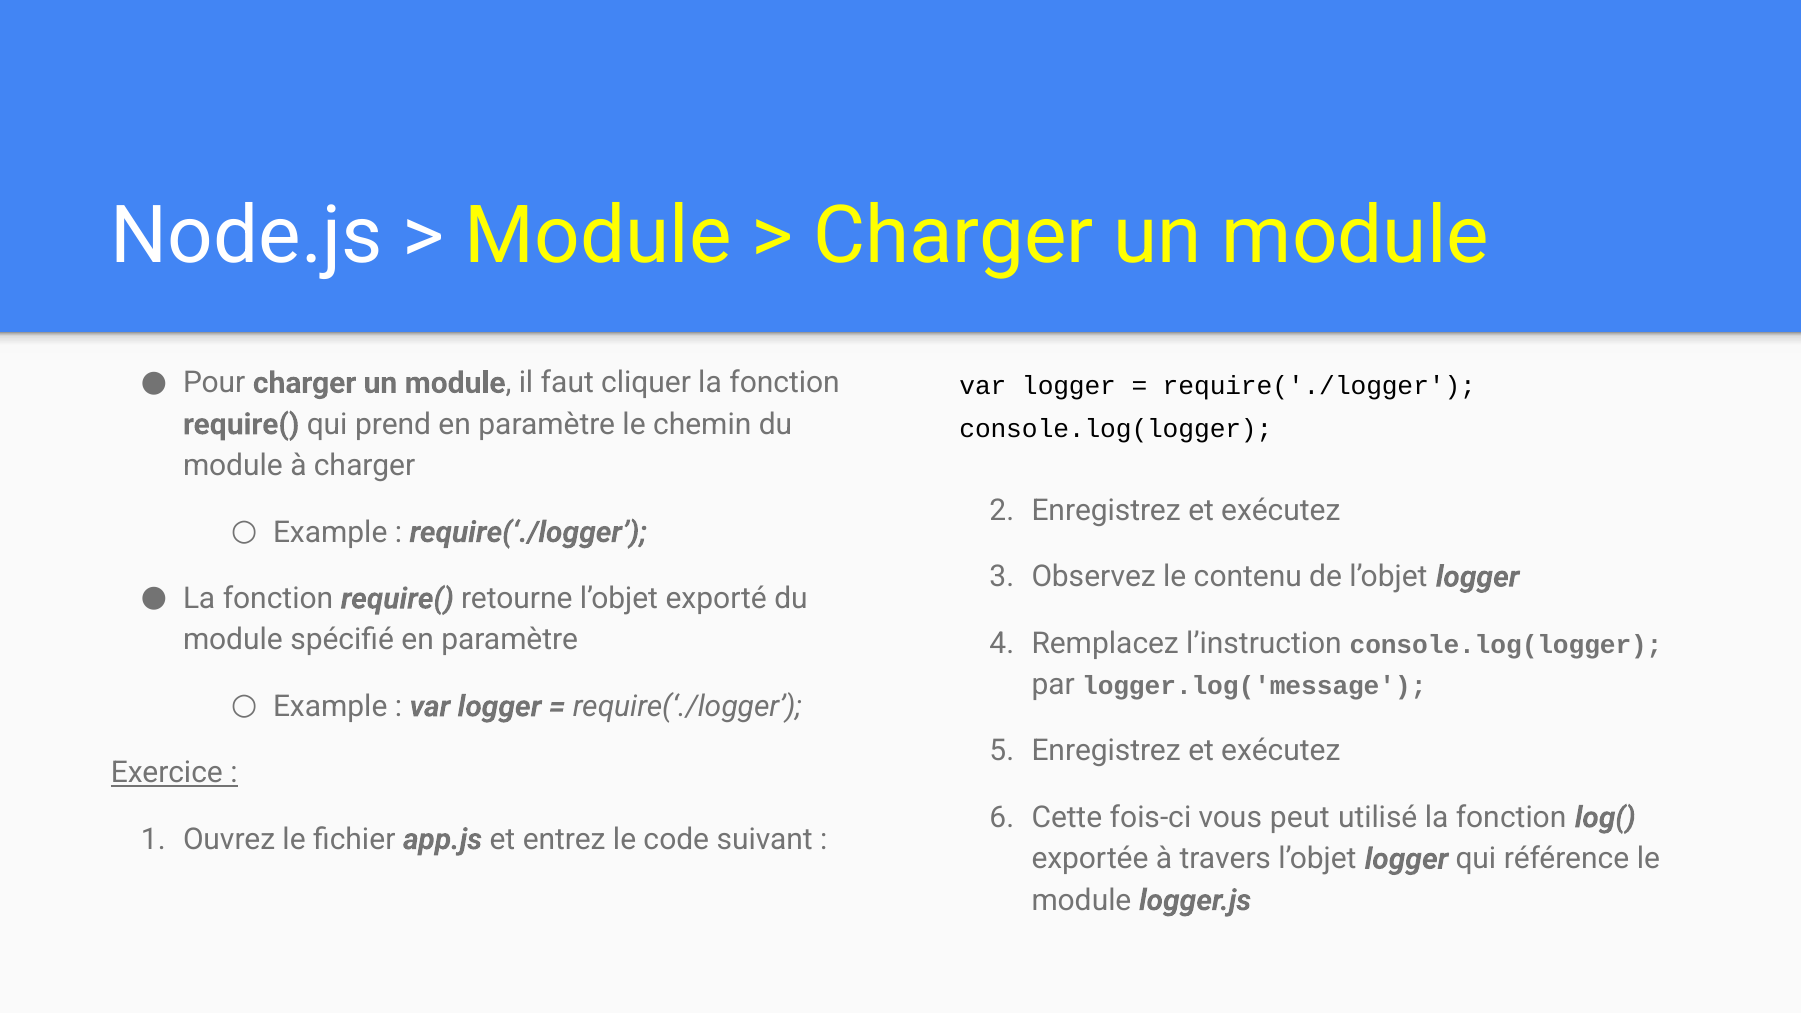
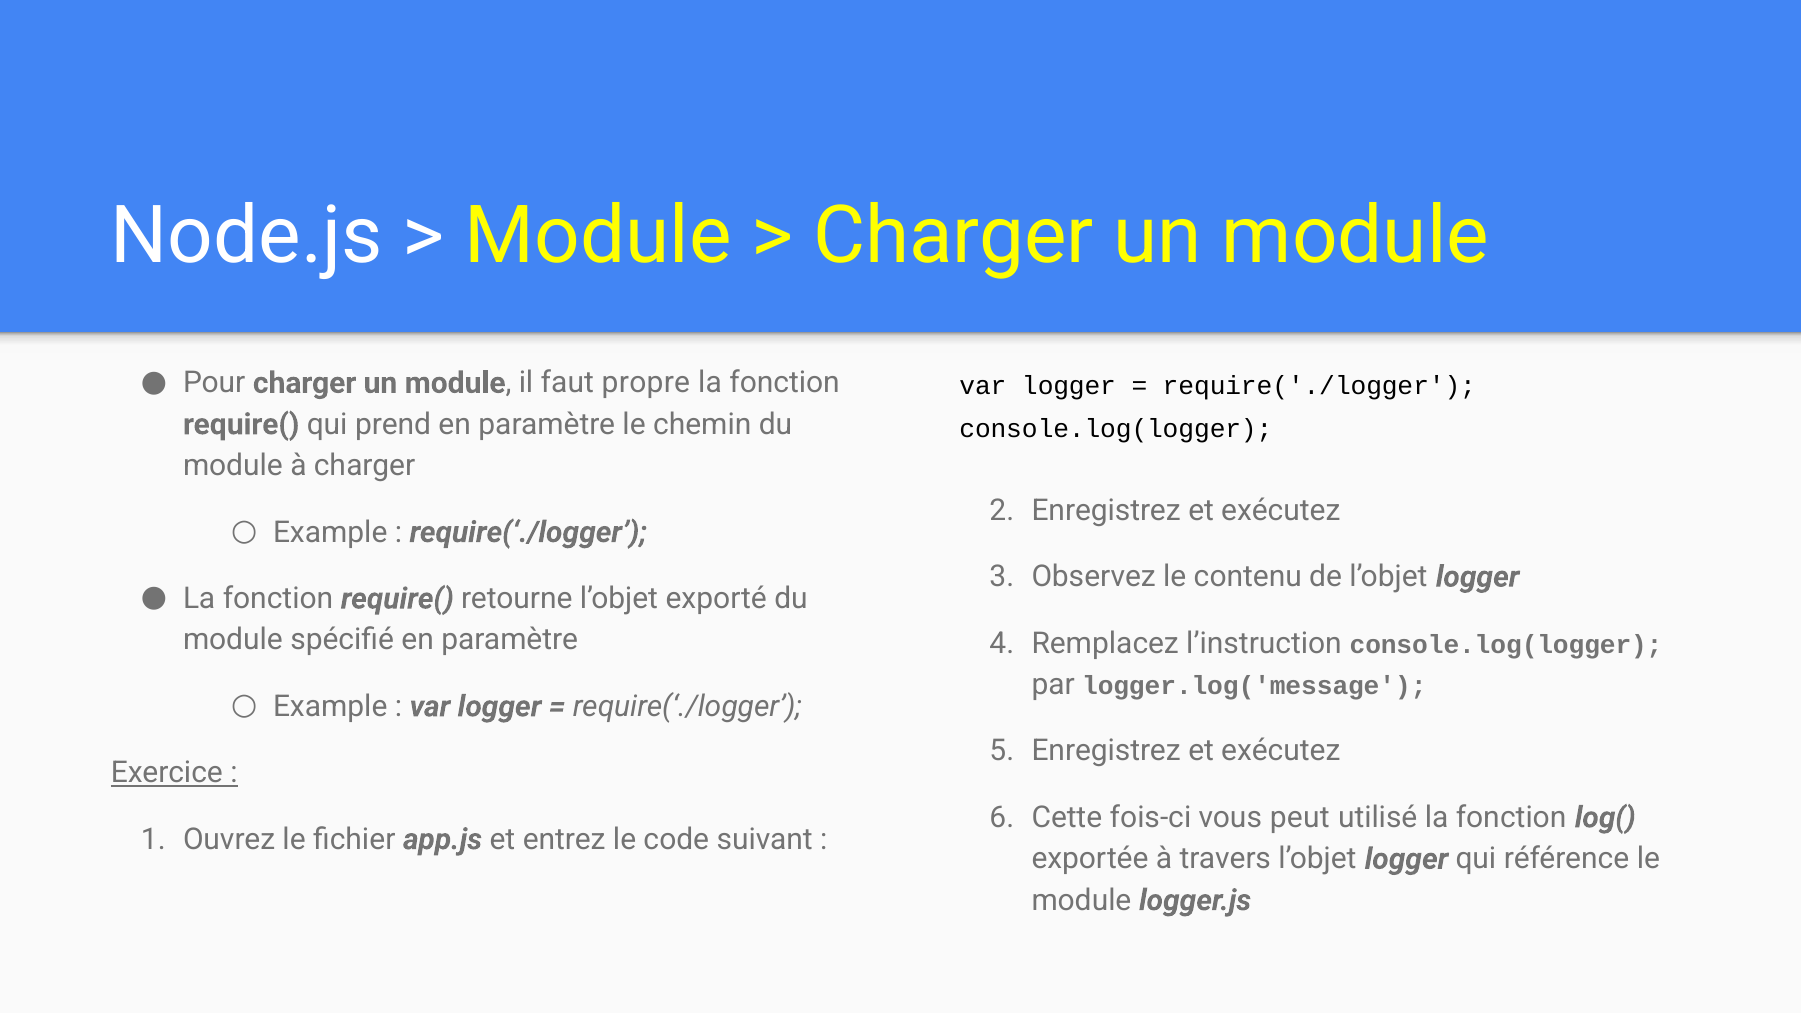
cliquer: cliquer -> propre
